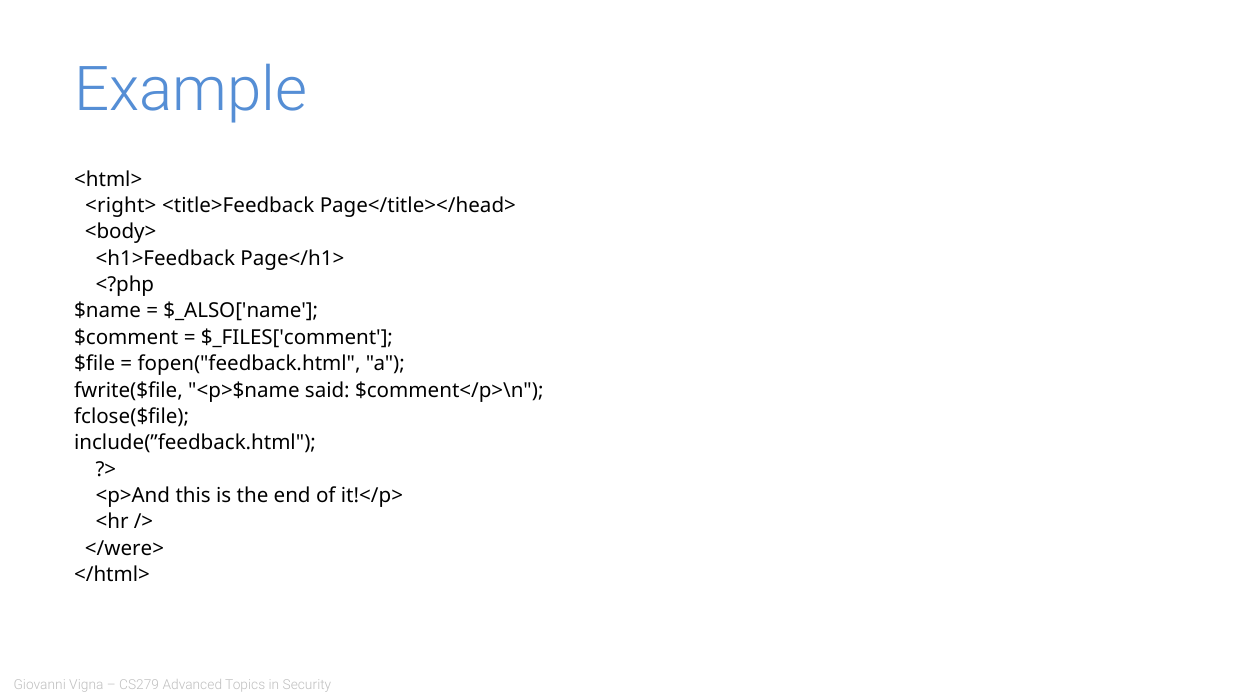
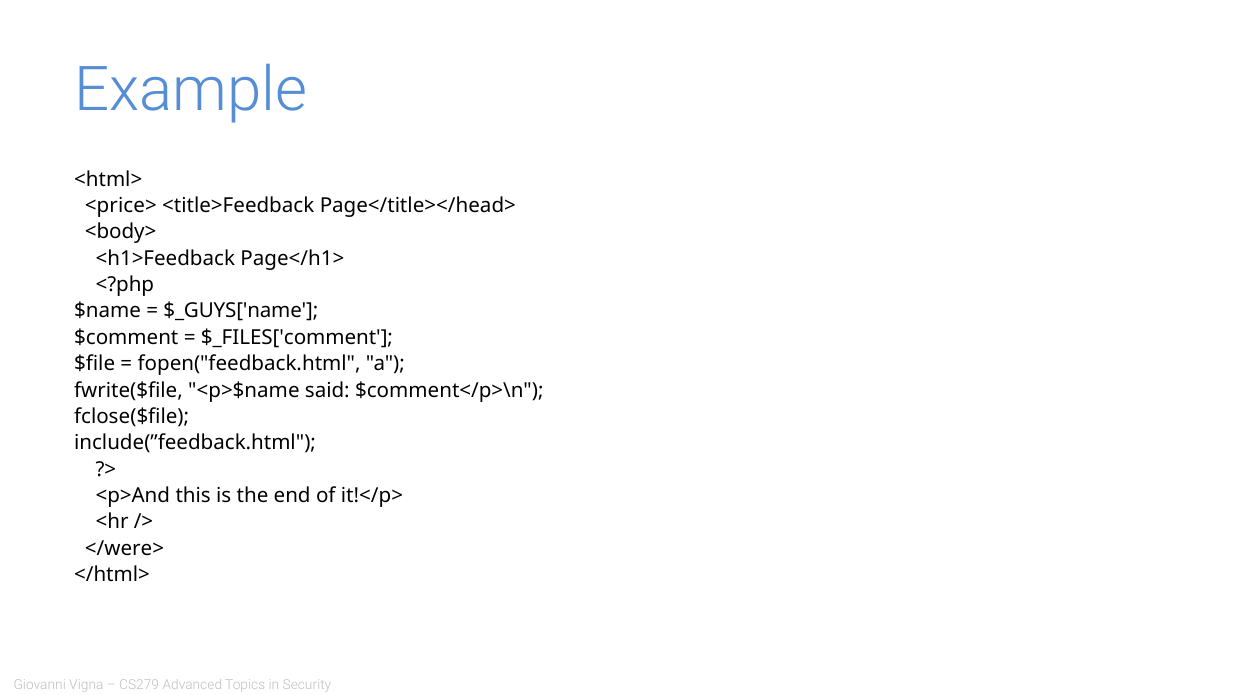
<right>: <right> -> <price>
$_ALSO['name: $_ALSO['name -> $_GUYS['name
